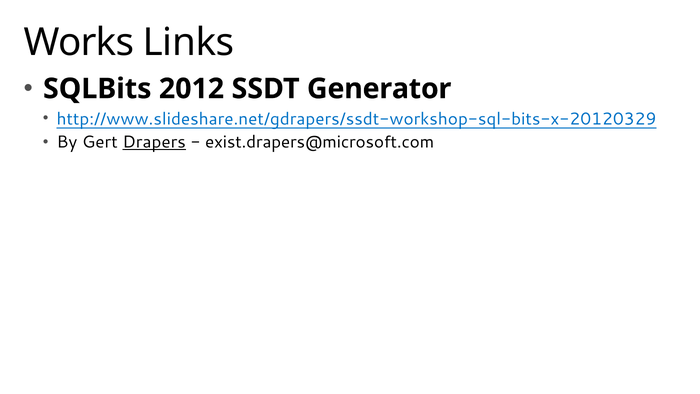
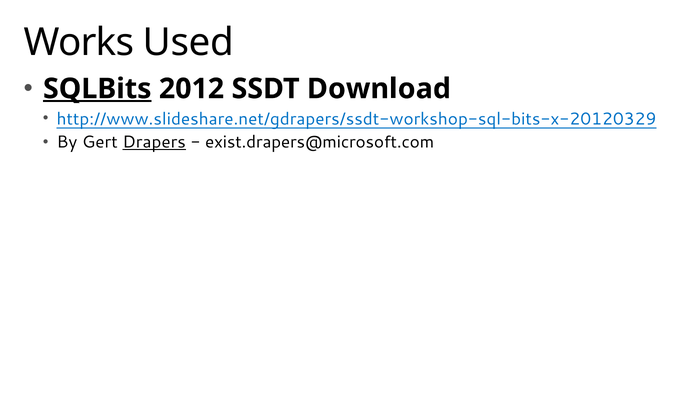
Links: Links -> Used
SQLBits underline: none -> present
Generator: Generator -> Download
